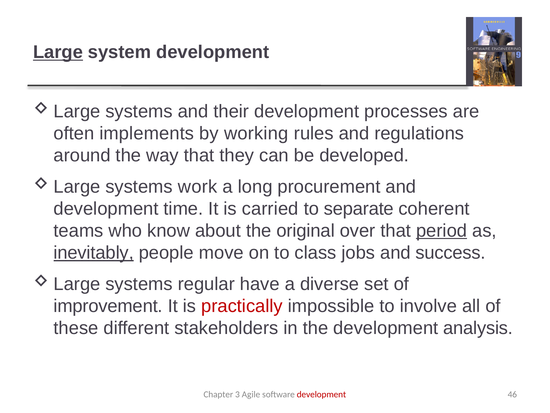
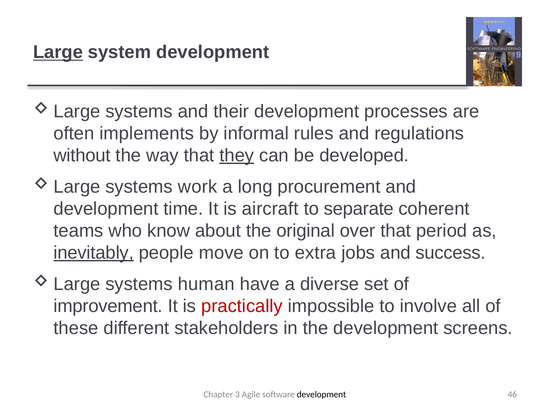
working: working -> informal
around: around -> without
they underline: none -> present
carried: carried -> aircraft
period underline: present -> none
class: class -> extra
regular: regular -> human
analysis: analysis -> screens
development at (321, 394) colour: red -> black
